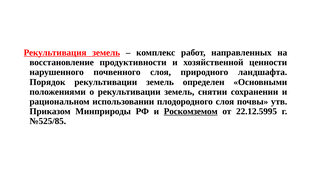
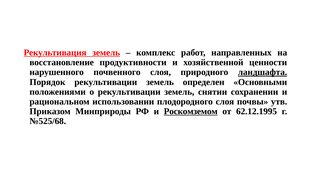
ландшафта underline: none -> present
22.12.5995: 22.12.5995 -> 62.12.1995
№525/85: №525/85 -> №525/68
